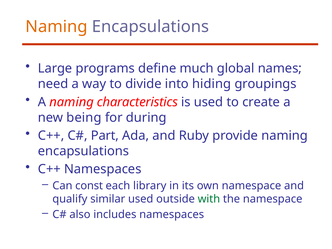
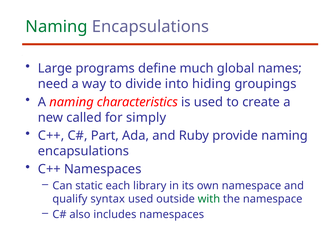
Naming at (57, 27) colour: orange -> green
being: being -> called
during: during -> simply
const: const -> static
similar: similar -> syntax
